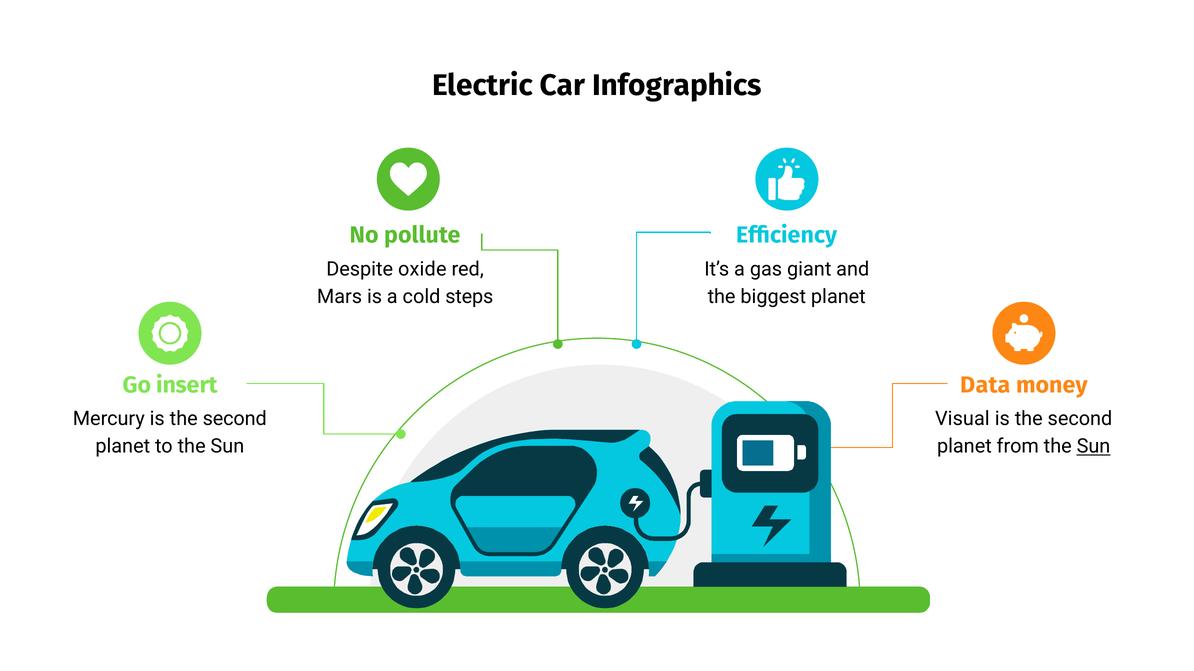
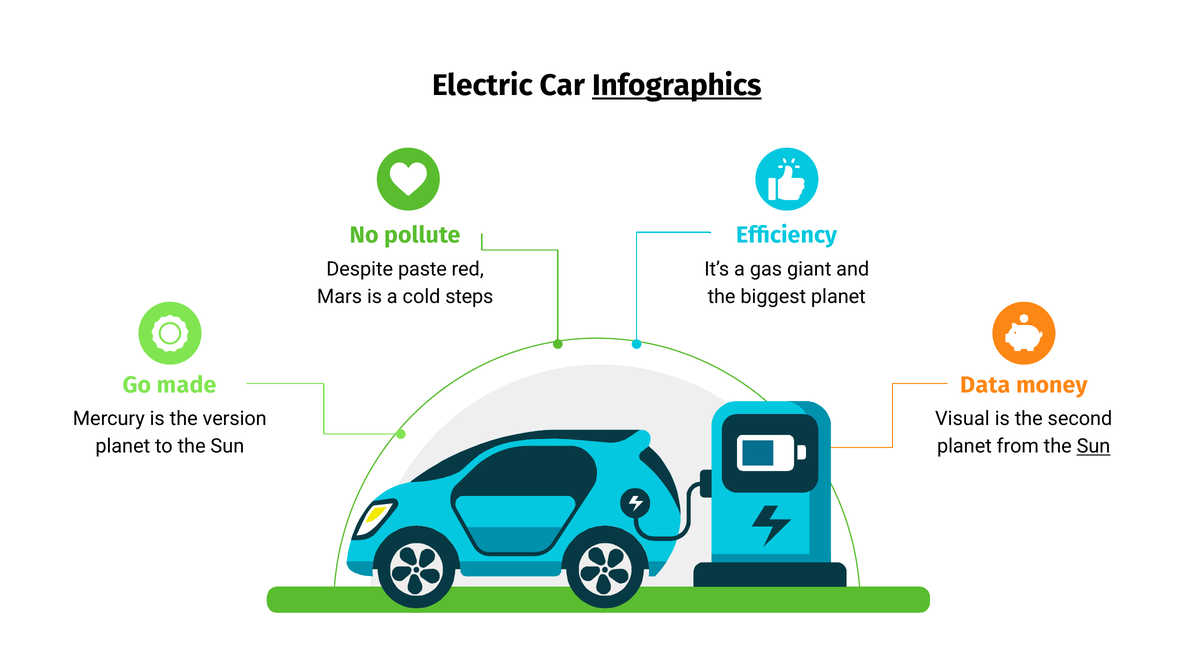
Infographics underline: none -> present
oxide: oxide -> paste
insert: insert -> made
Mercury is the second: second -> version
